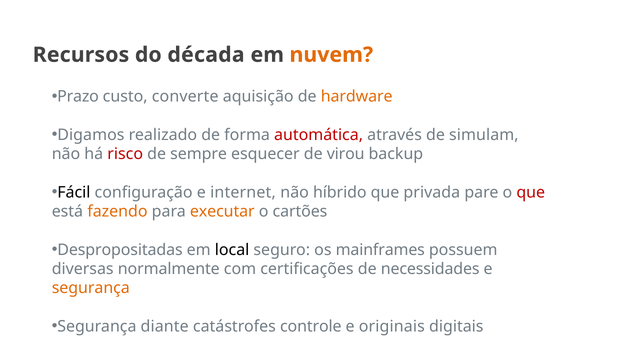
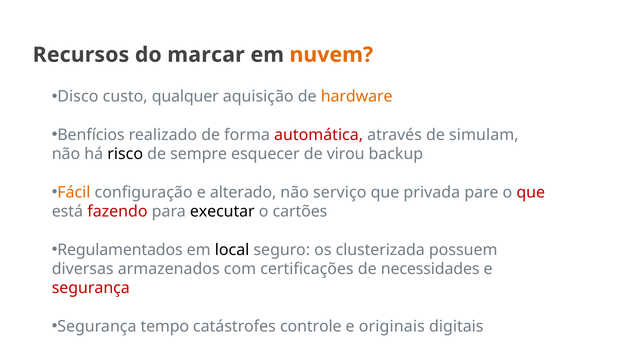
década: década -> marcar
Prazo: Prazo -> Disco
converte: converte -> qualquer
Digamos: Digamos -> Benfícios
risco colour: red -> black
Fácil colour: black -> orange
internet: internet -> alterado
híbrido: híbrido -> serviço
fazendo colour: orange -> red
executar colour: orange -> black
Despropositadas: Despropositadas -> Regulamentados
mainframes: mainframes -> clusterizada
normalmente: normalmente -> armazenados
segurança at (91, 288) colour: orange -> red
diante: diante -> tempo
